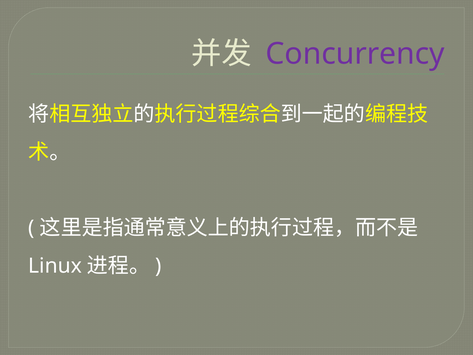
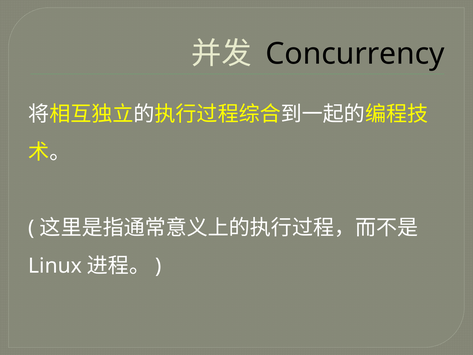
Concurrency colour: purple -> black
